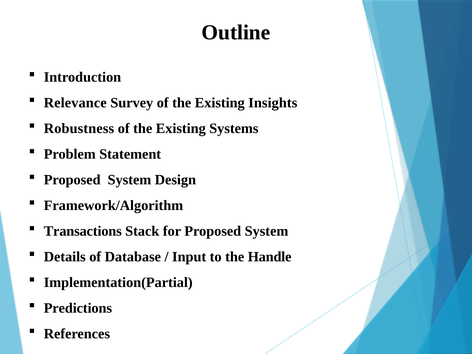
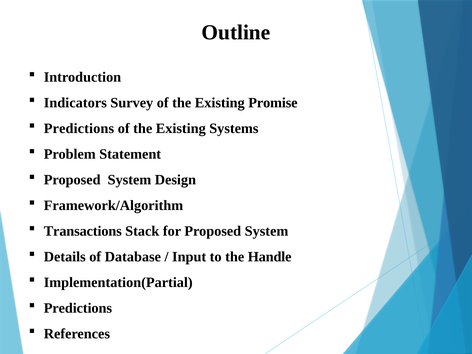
Relevance: Relevance -> Indicators
Insights: Insights -> Promise
Robustness at (79, 128): Robustness -> Predictions
